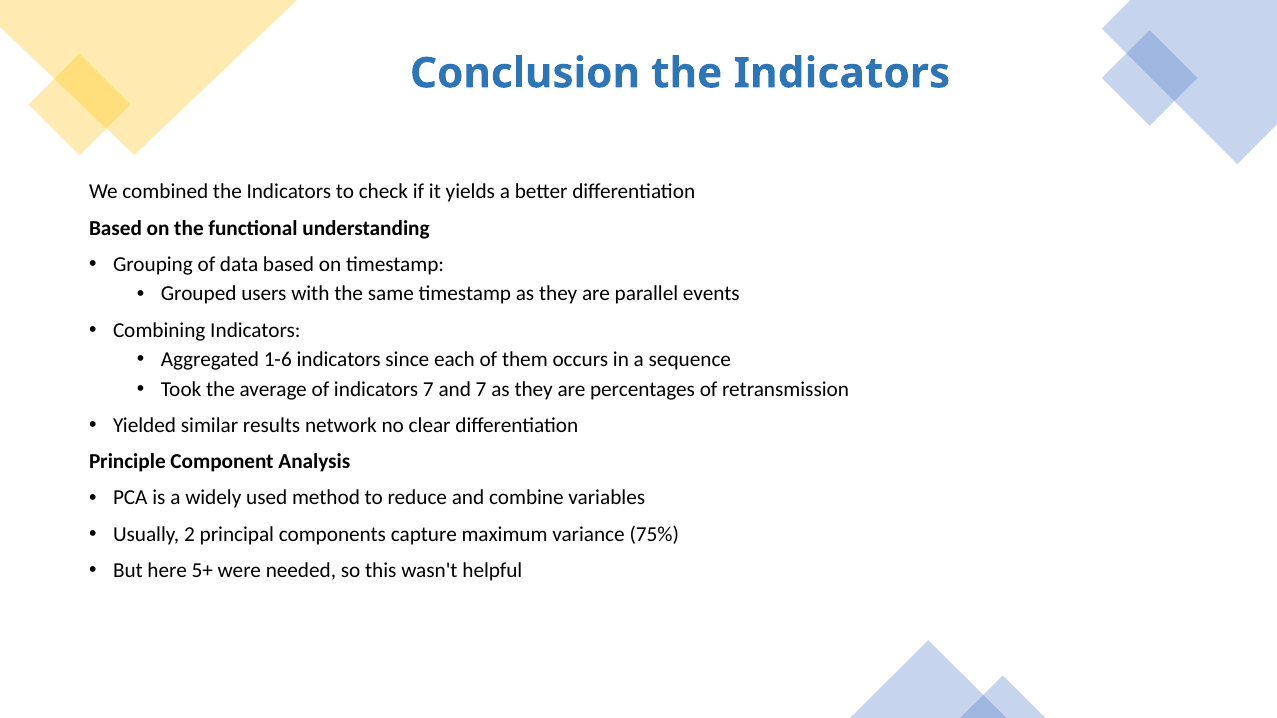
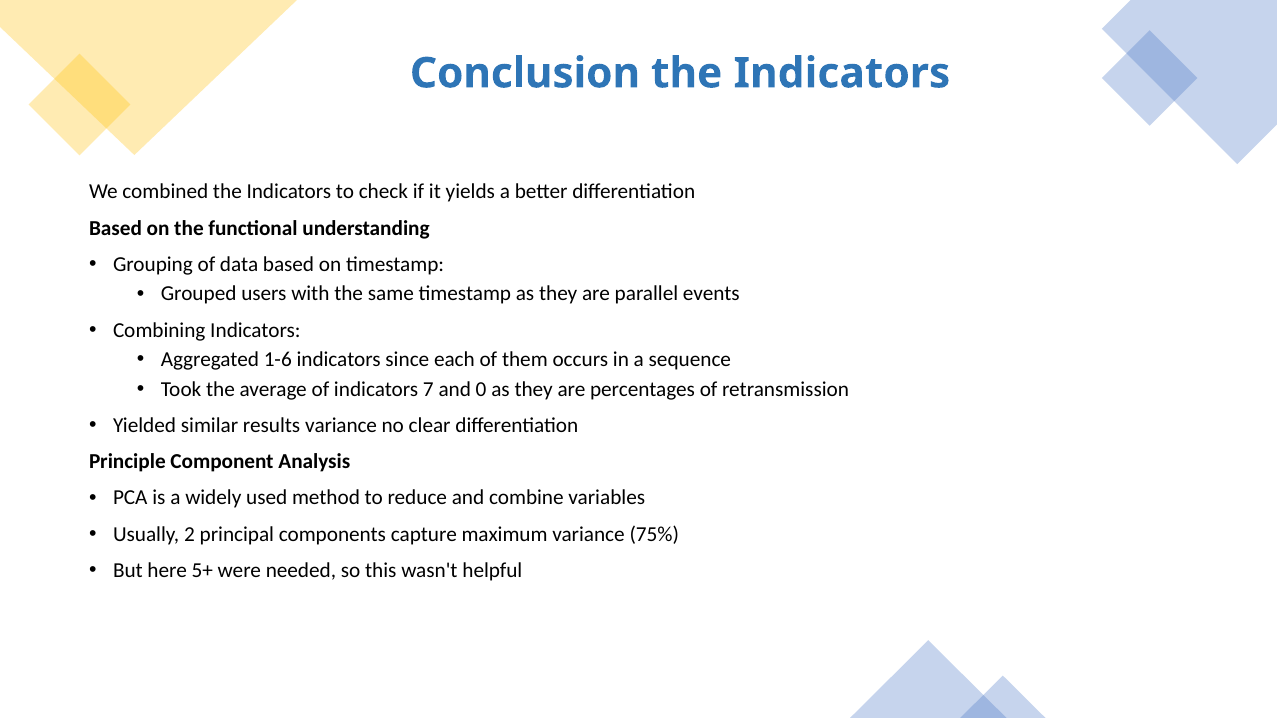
and 7: 7 -> 0
results network: network -> variance
